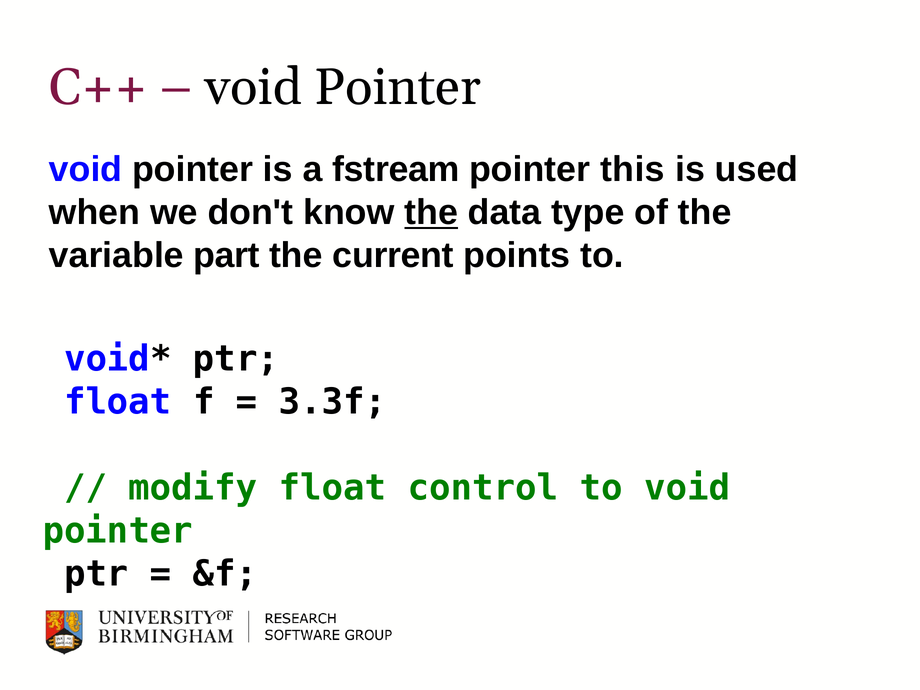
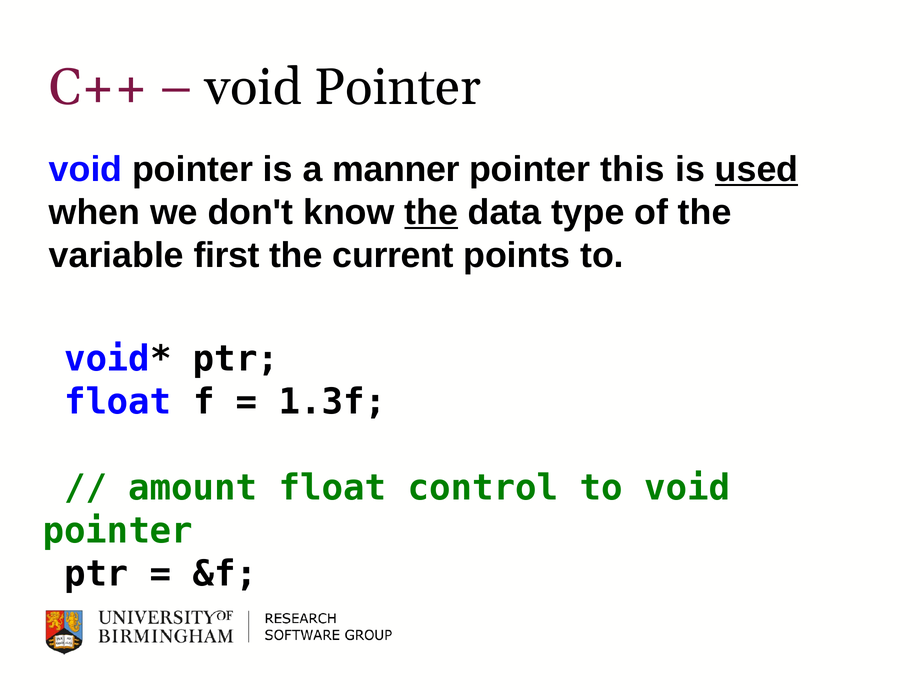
fstream: fstream -> manner
used underline: none -> present
part: part -> first
3.3f: 3.3f -> 1.3f
modify: modify -> amount
